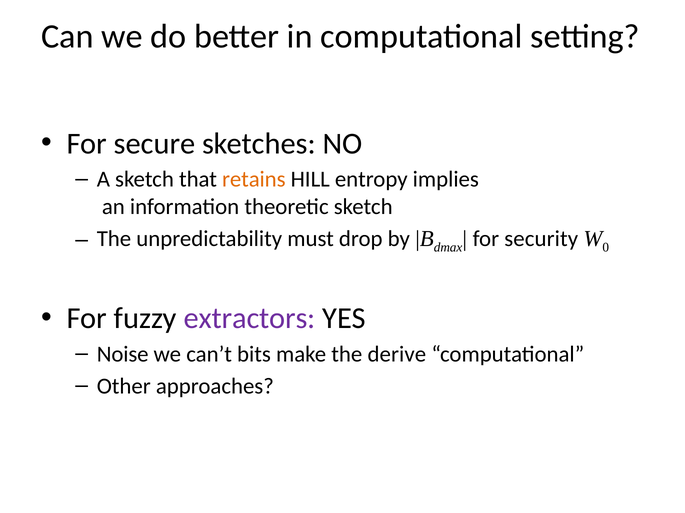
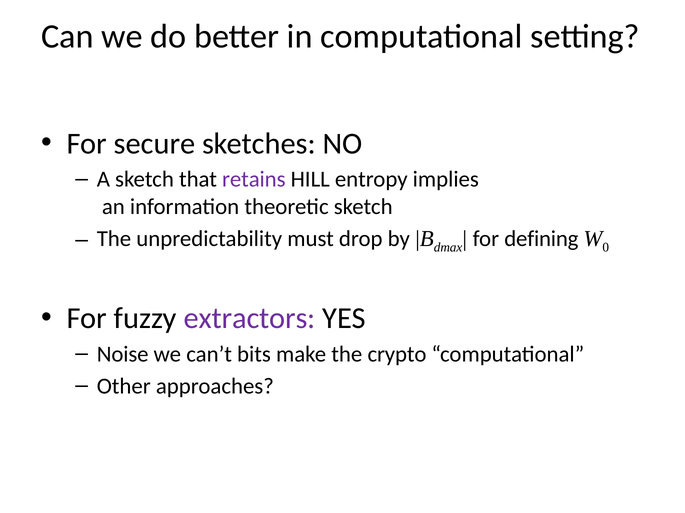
retains colour: orange -> purple
security: security -> defining
derive: derive -> crypto
